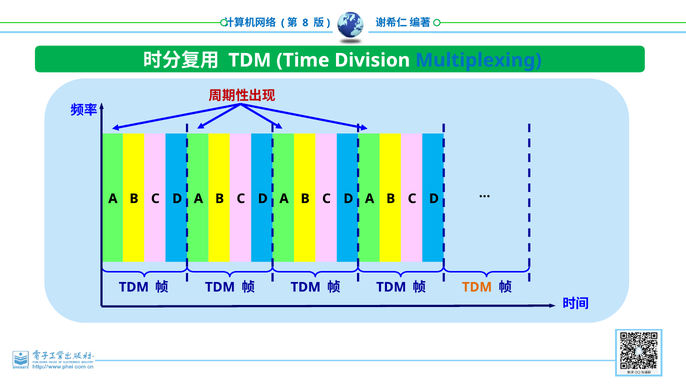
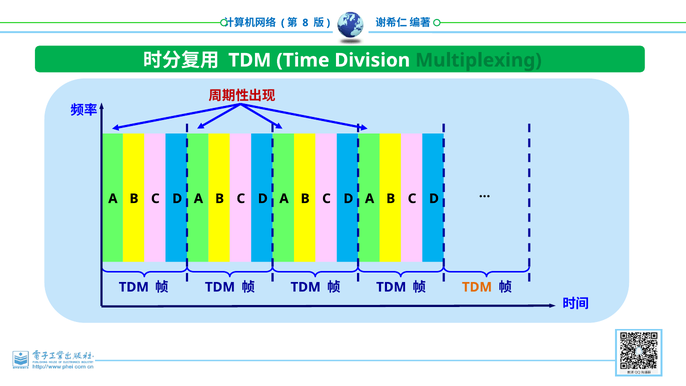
Multiplexing colour: blue -> green
